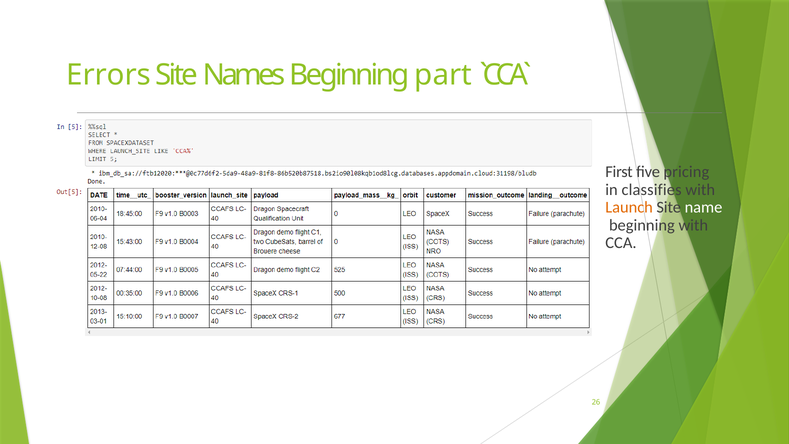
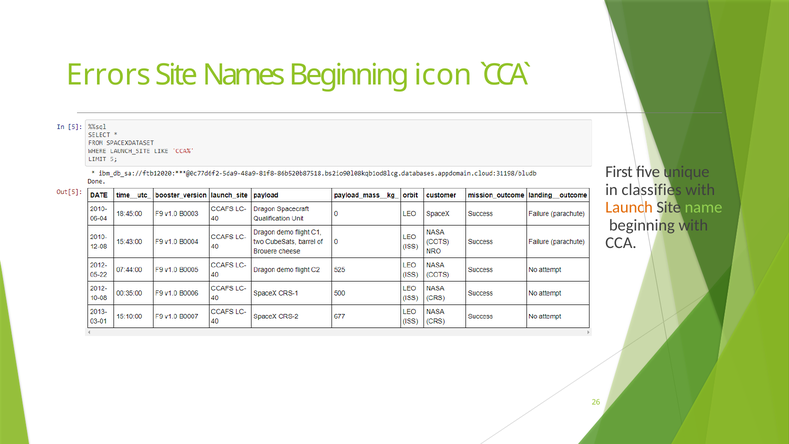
part: part -> icon
pricing: pricing -> unique
name colour: white -> light green
